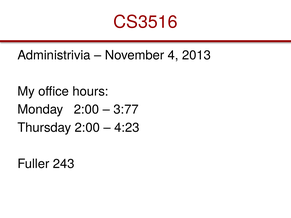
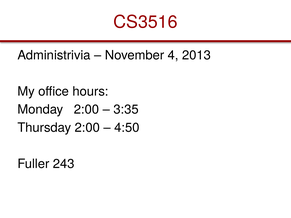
3:77: 3:77 -> 3:35
4:23: 4:23 -> 4:50
